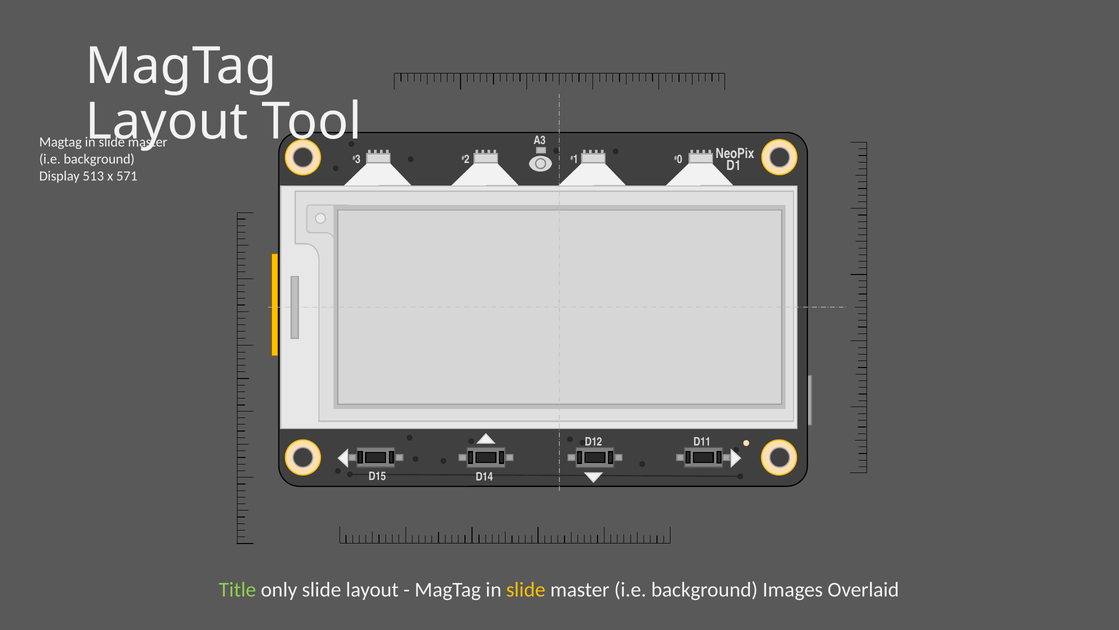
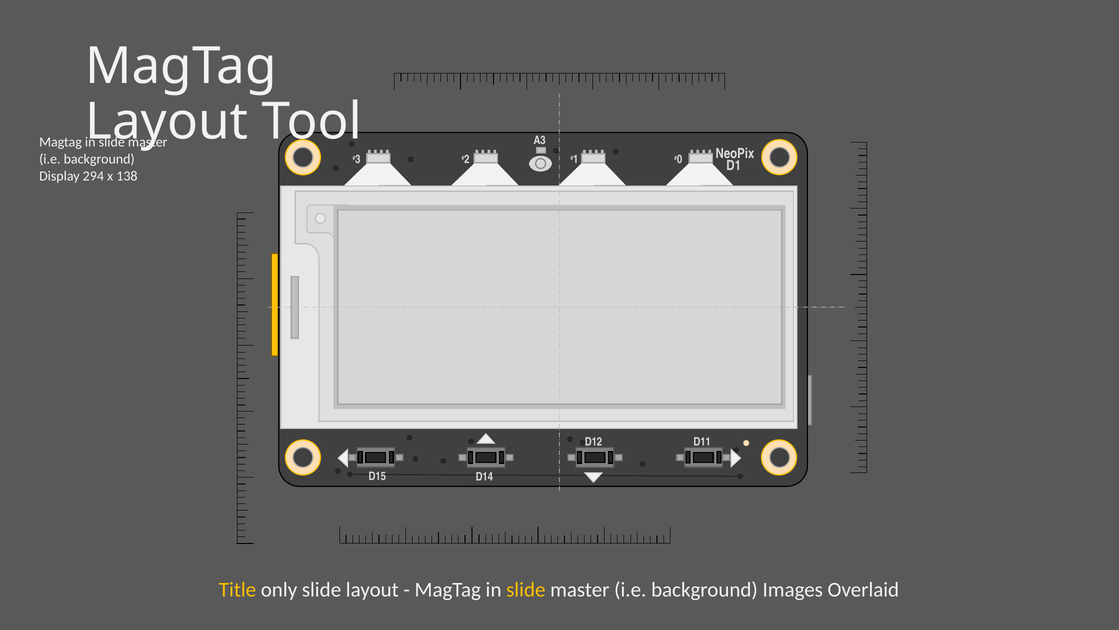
513: 513 -> 294
571: 571 -> 138
Title colour: light green -> yellow
